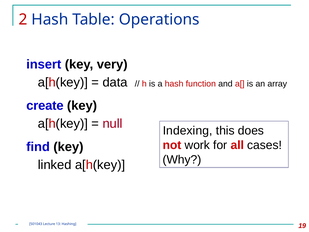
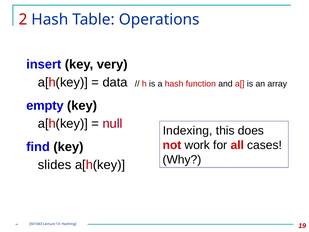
create: create -> empty
linked: linked -> slides
